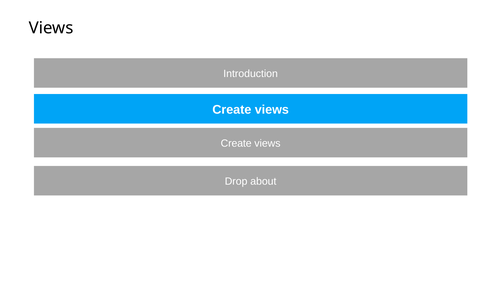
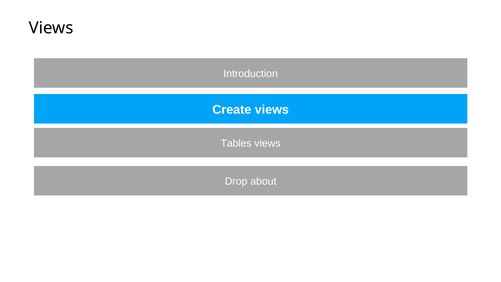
Create at (236, 143): Create -> Tables
